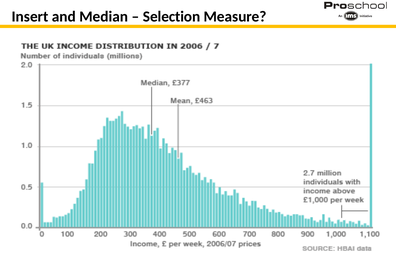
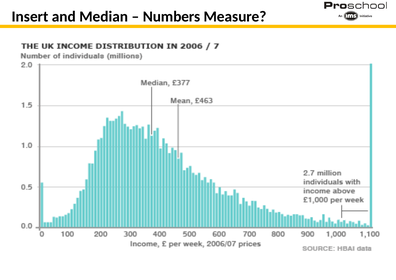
Selection: Selection -> Numbers
